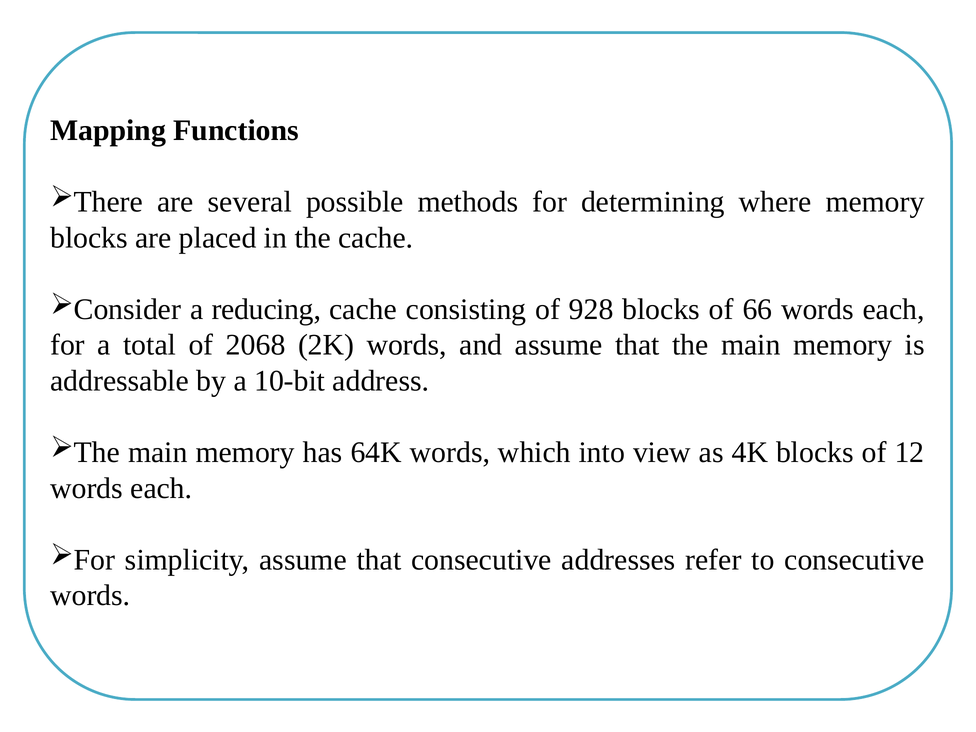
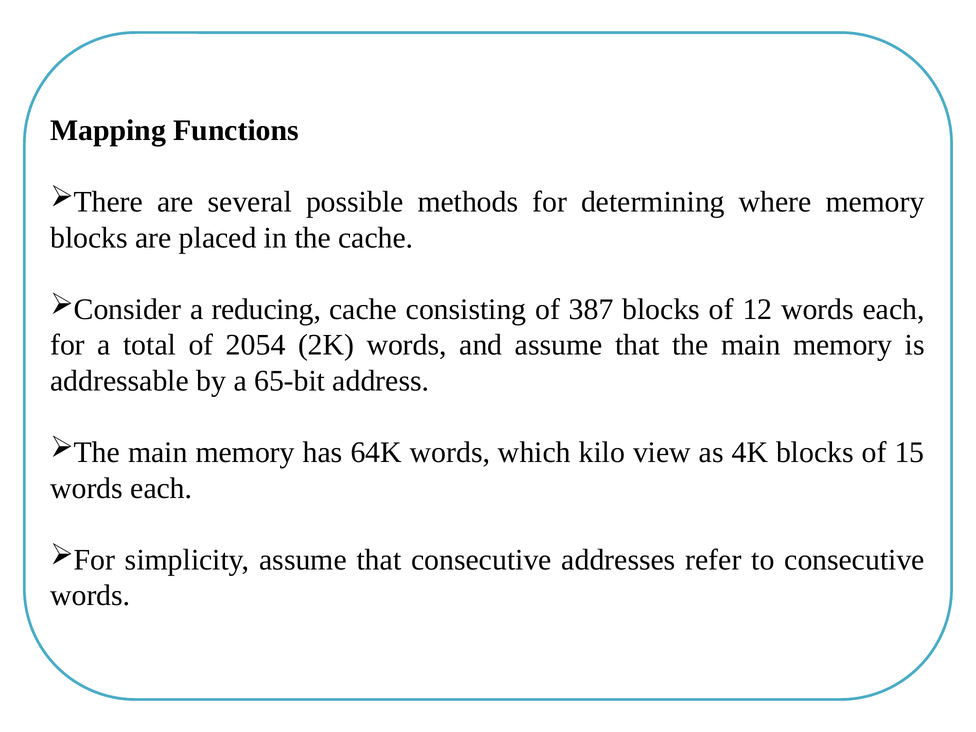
928: 928 -> 387
66: 66 -> 12
2068: 2068 -> 2054
10-bit: 10-bit -> 65-bit
into: into -> kilo
12: 12 -> 15
